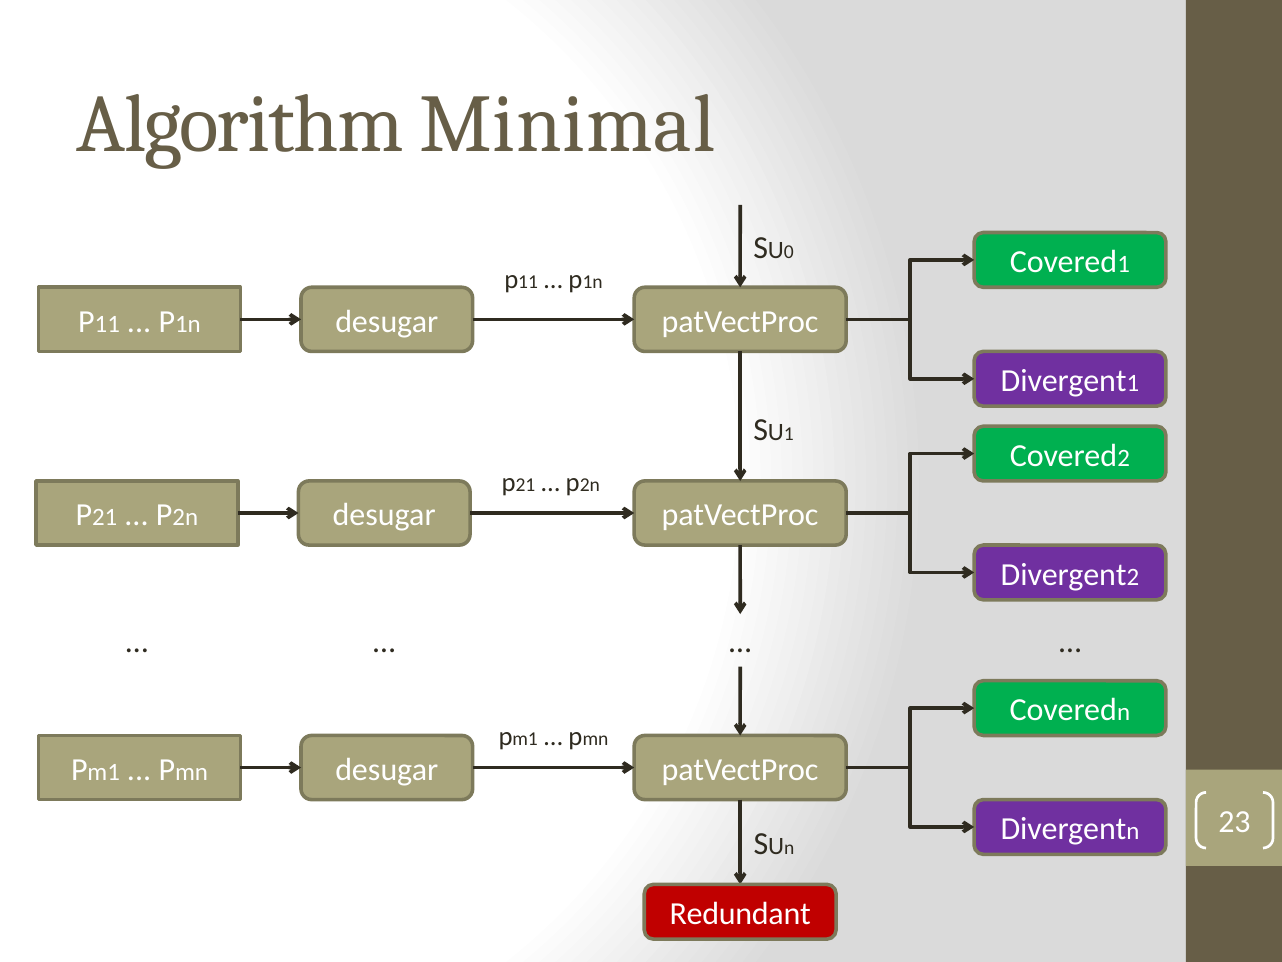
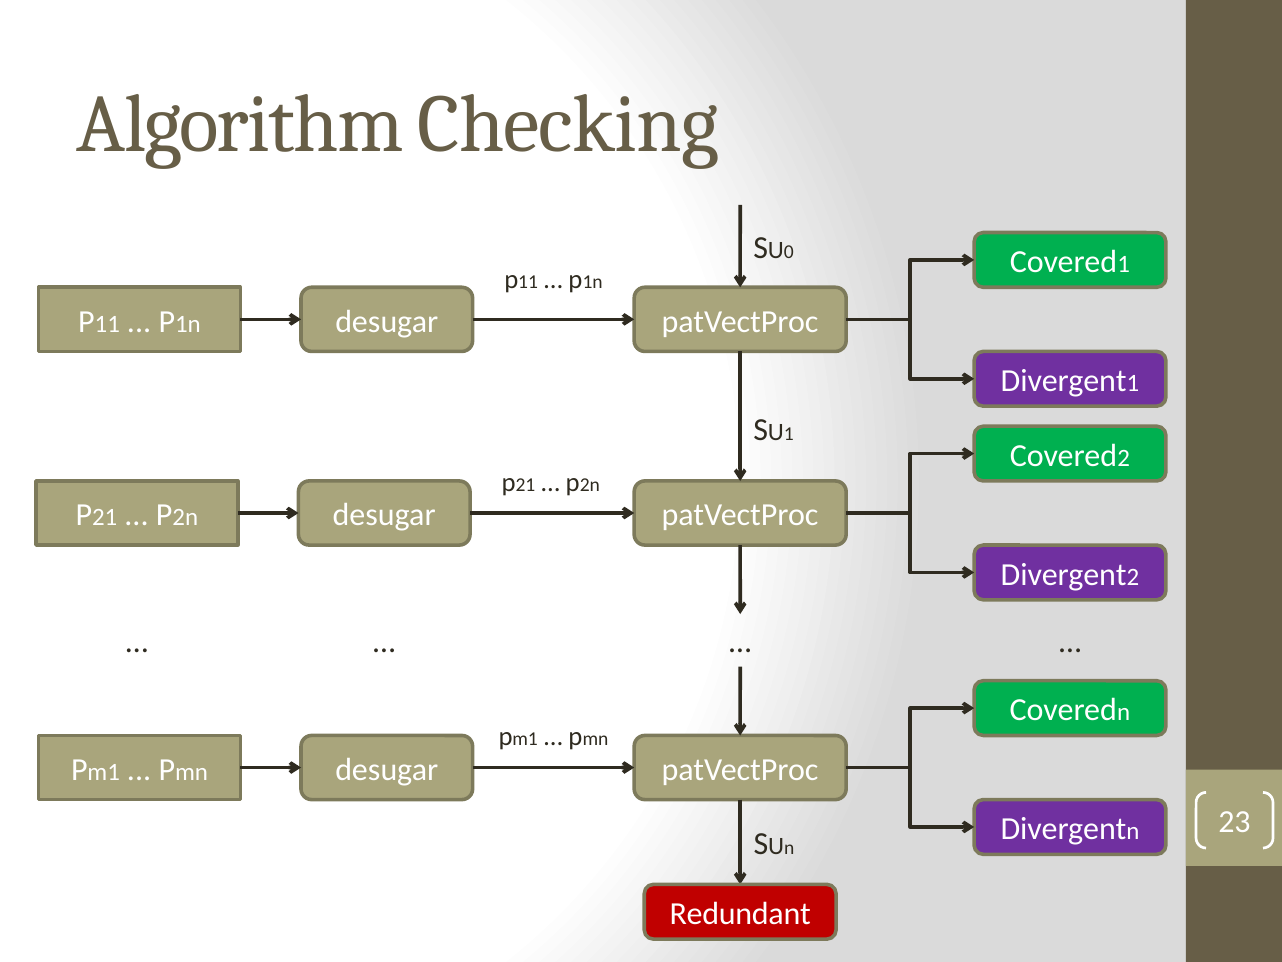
Minimal: Minimal -> Checking
